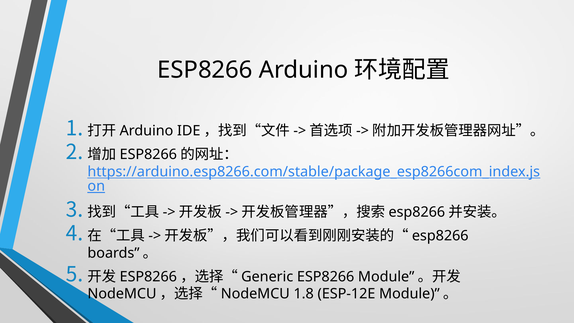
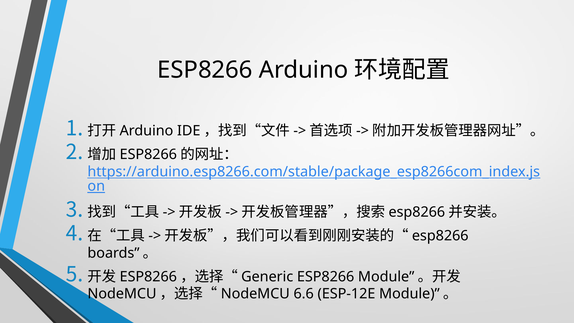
1.8: 1.8 -> 6.6
